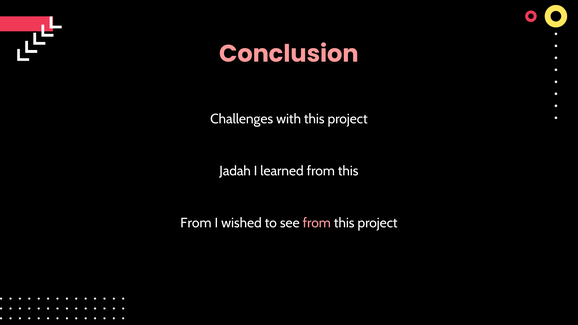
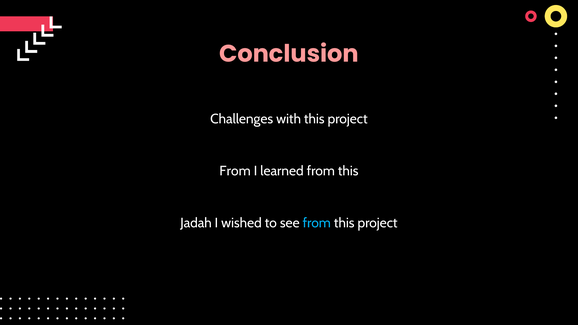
Jadah at (235, 171): Jadah -> From
From at (196, 223): From -> Jadah
from at (317, 223) colour: pink -> light blue
